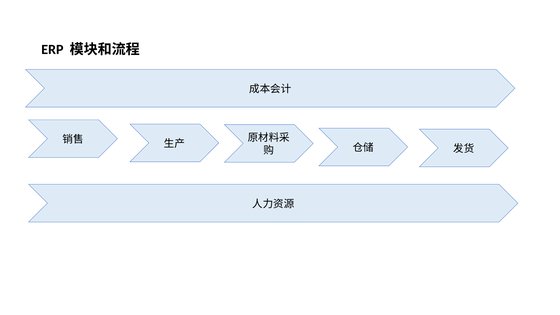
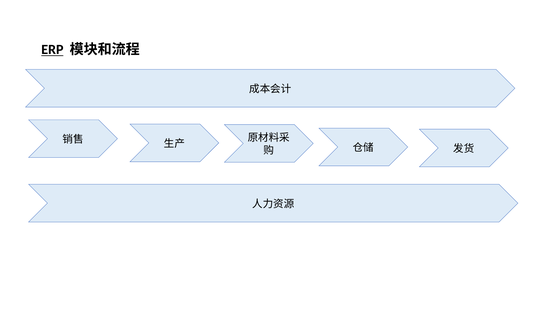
ERP underline: none -> present
